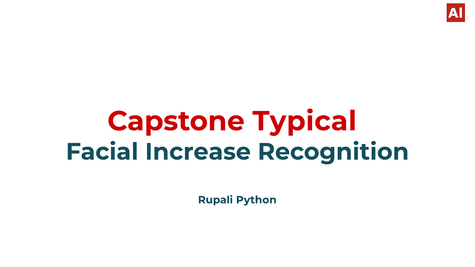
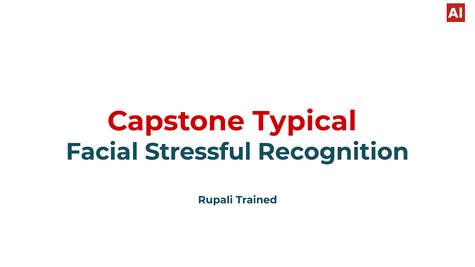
Increase: Increase -> Stressful
Python: Python -> Trained
